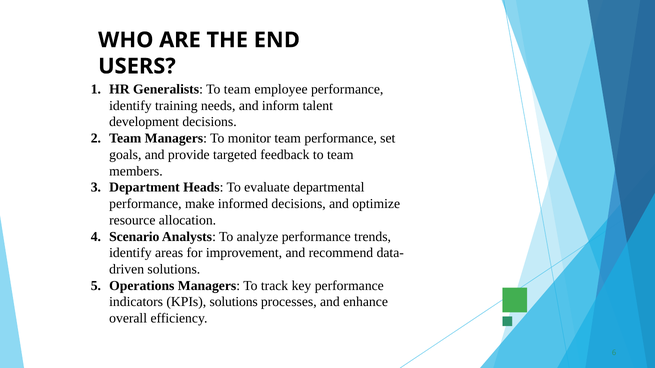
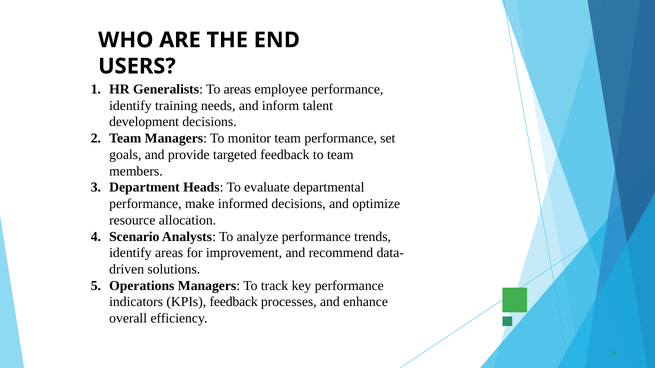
Generalists To team: team -> areas
KPIs solutions: solutions -> feedback
